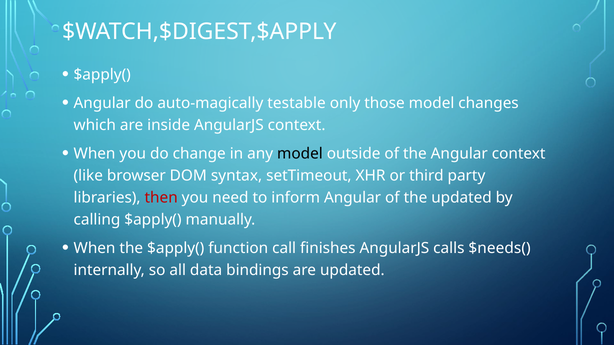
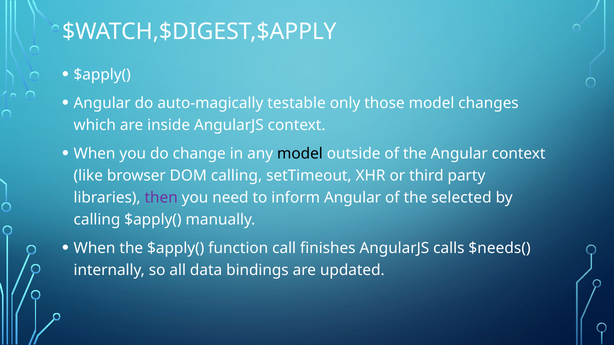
DOM syntax: syntax -> calling
then colour: red -> purple
the updated: updated -> selected
